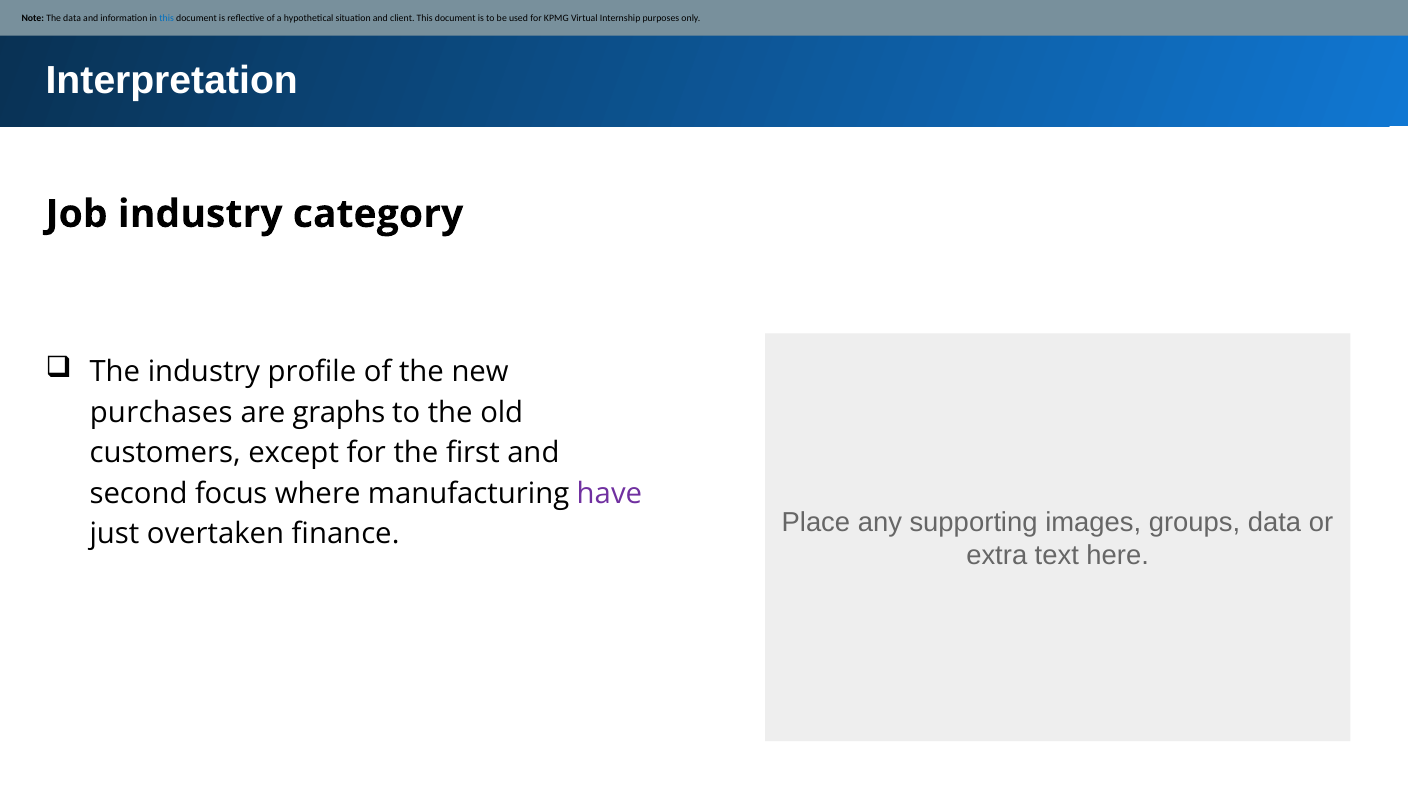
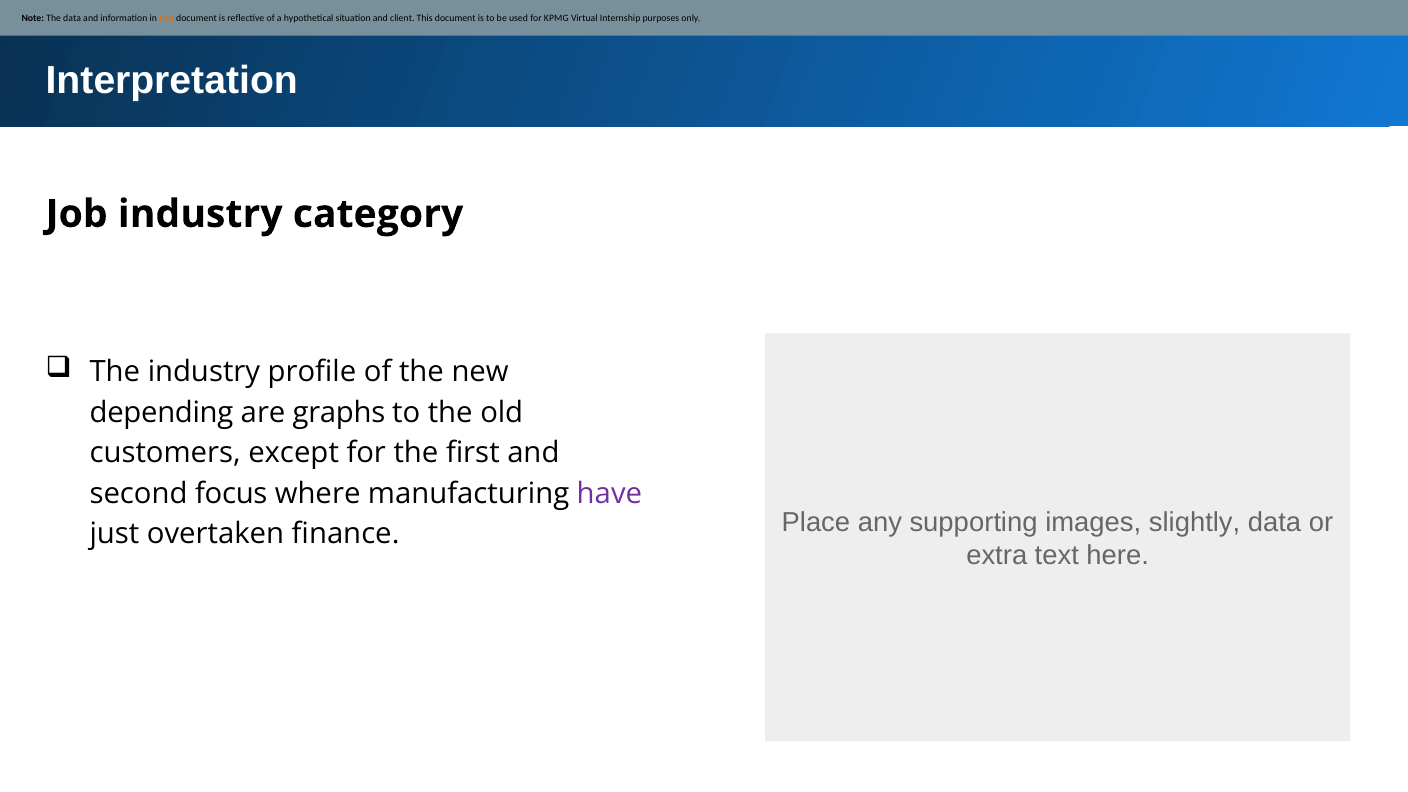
this at (167, 18) colour: blue -> orange
purchases: purchases -> depending
groups: groups -> slightly
